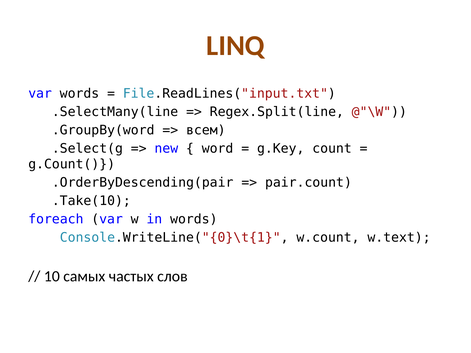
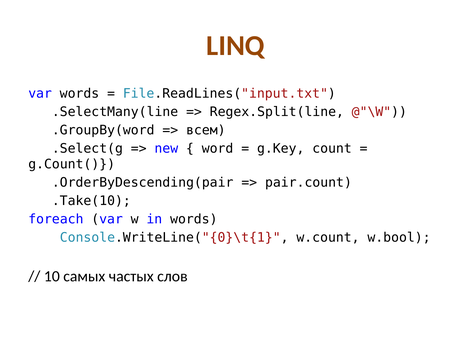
w.text: w.text -> w.bool
